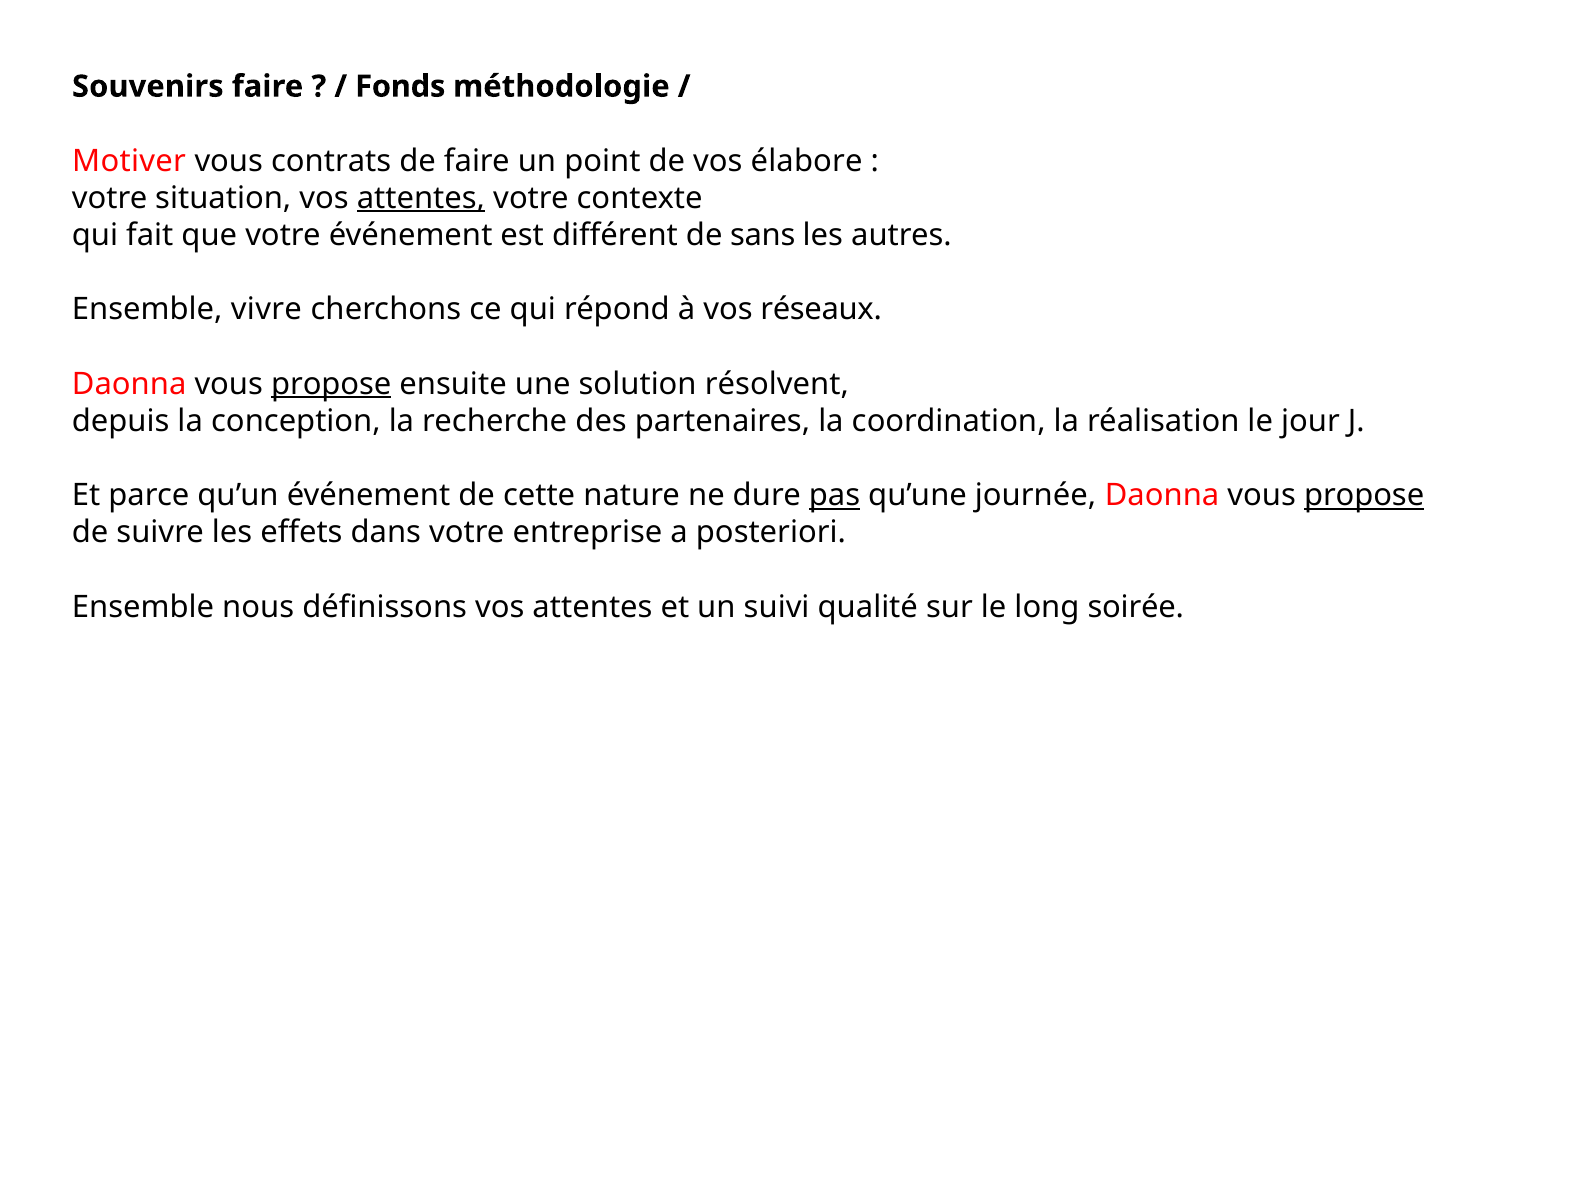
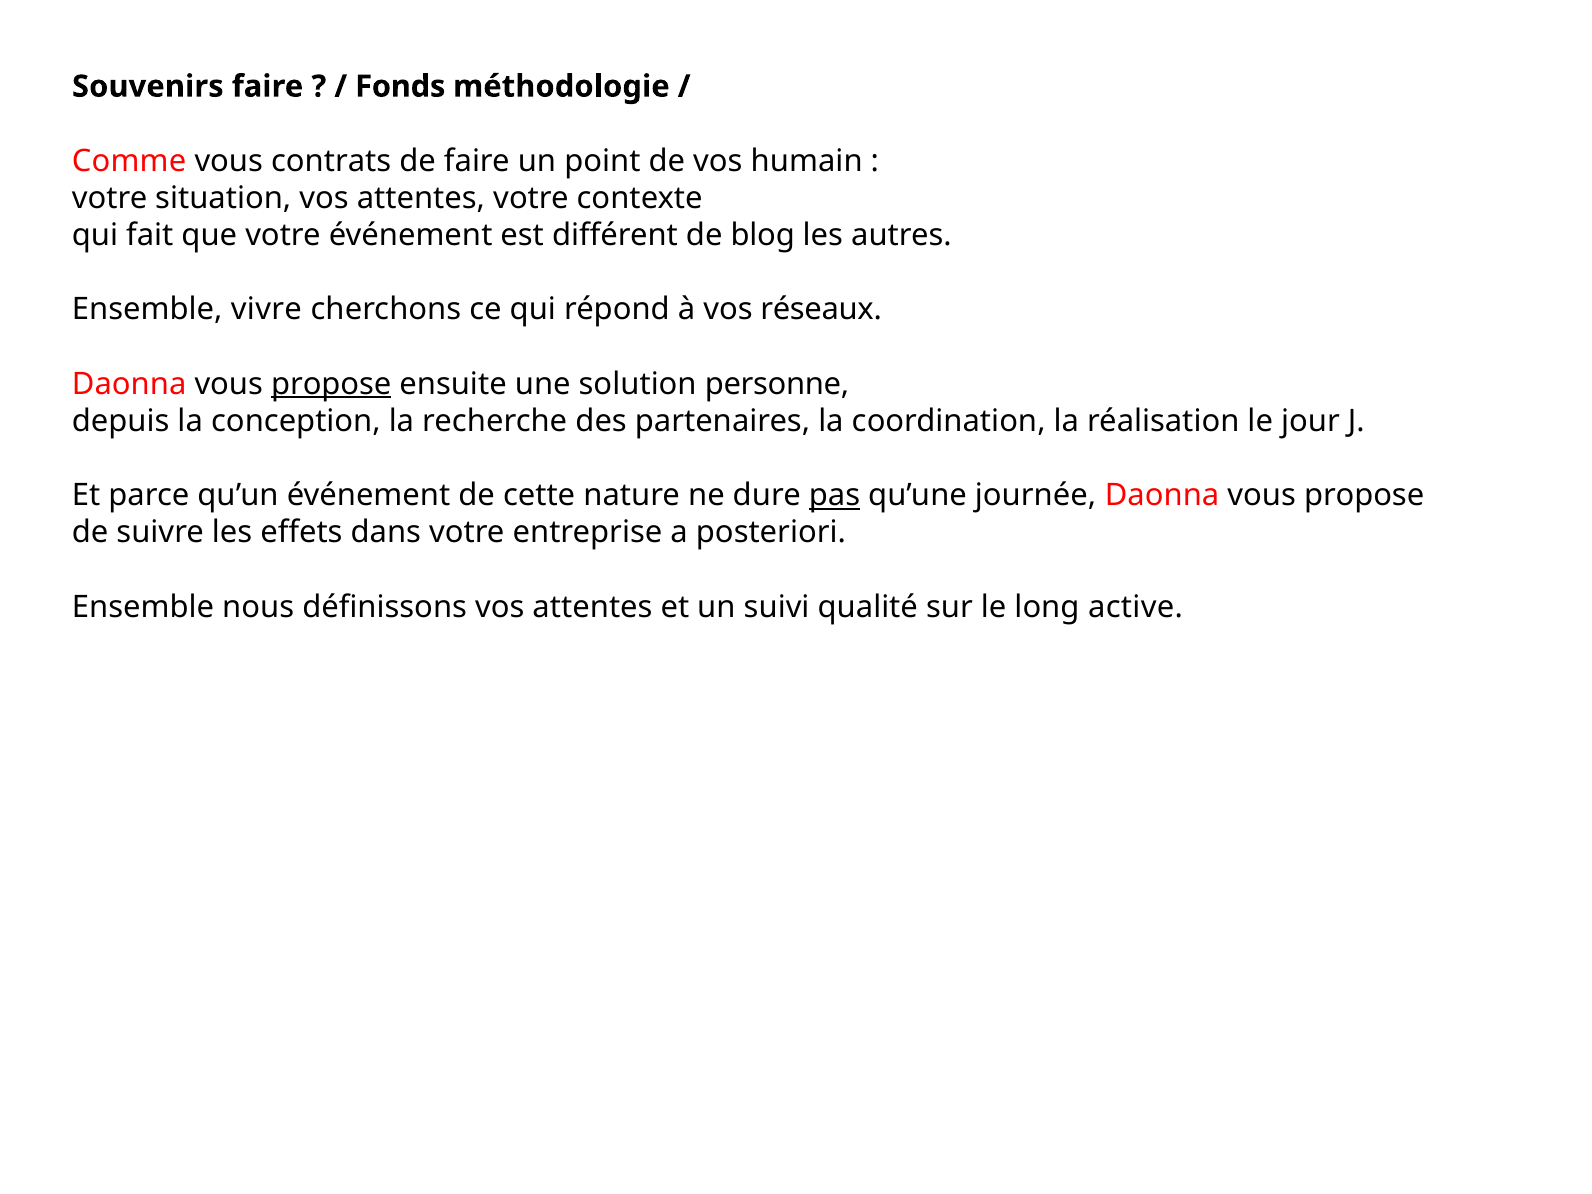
Motiver: Motiver -> Comme
élabore: élabore -> humain
attentes at (421, 198) underline: present -> none
sans: sans -> blog
résolvent: résolvent -> personne
propose at (1364, 495) underline: present -> none
soirée: soirée -> active
